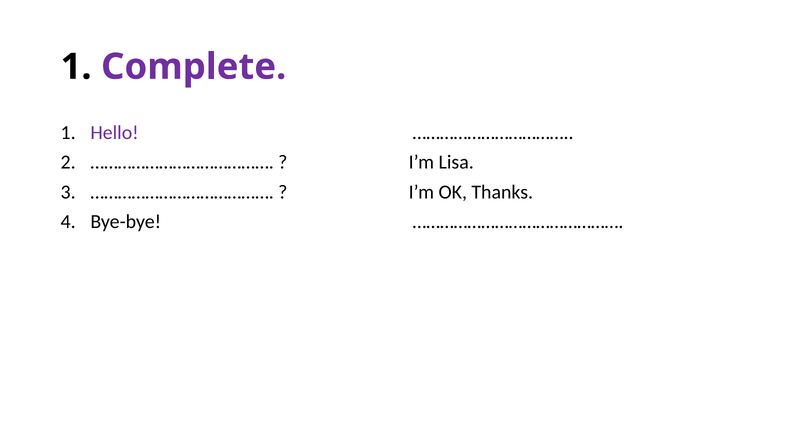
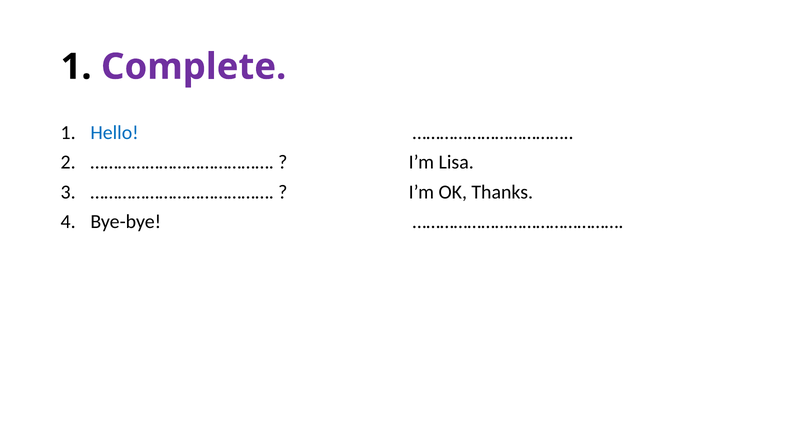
Hello colour: purple -> blue
